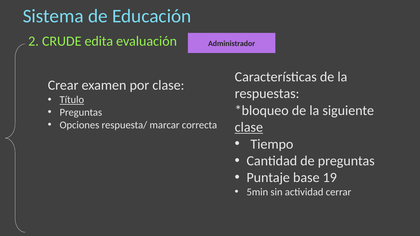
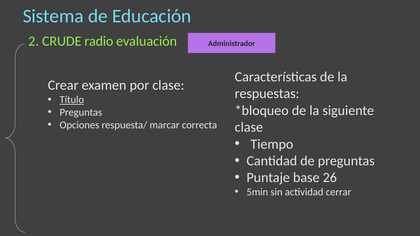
edita: edita -> radio
clase at (249, 127) underline: present -> none
19: 19 -> 26
